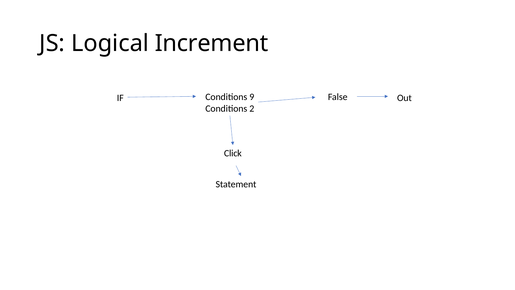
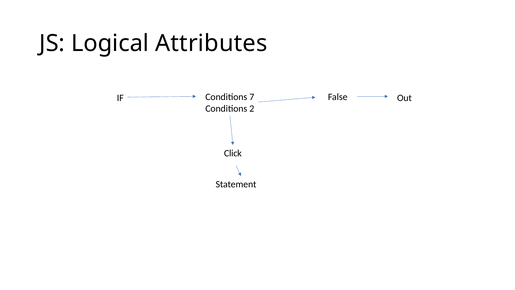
Increment: Increment -> Attributes
9: 9 -> 7
